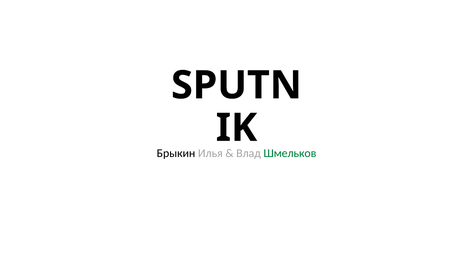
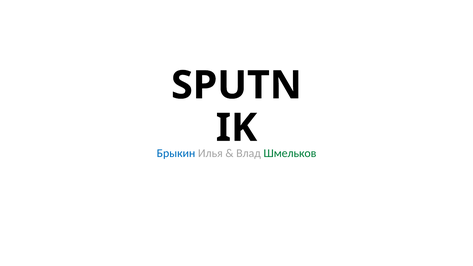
Брыкин colour: black -> blue
